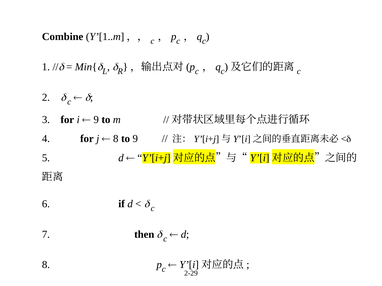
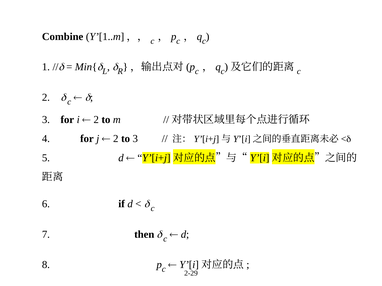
9 at (96, 120): 9 -> 2
8 at (116, 139): 8 -> 2
to 9: 9 -> 3
